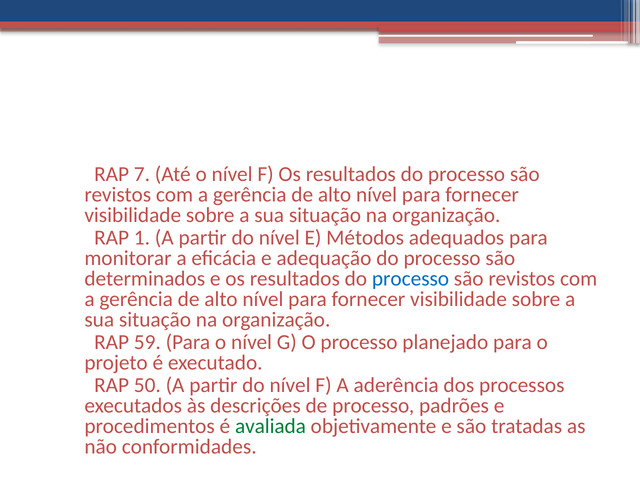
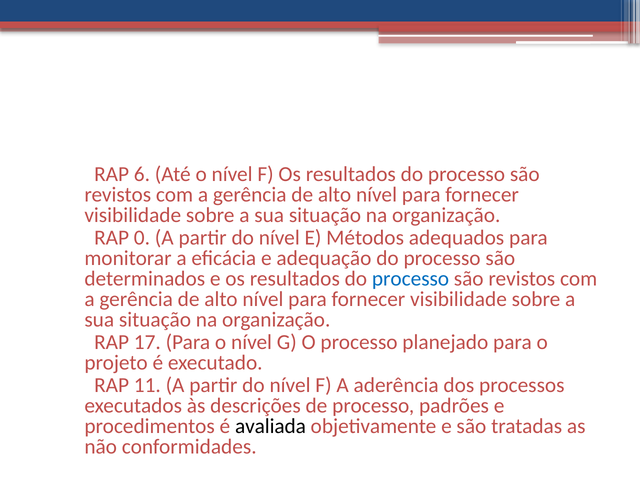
7: 7 -> 6
1: 1 -> 0
59: 59 -> 17
50: 50 -> 11
avaliada colour: green -> black
